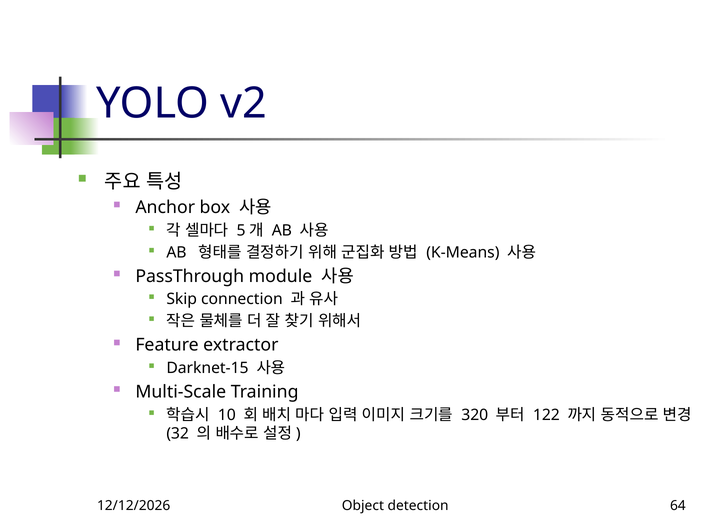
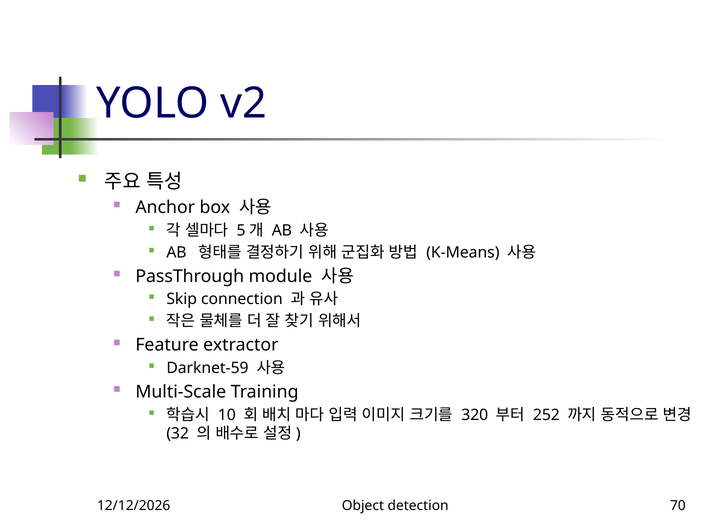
Darknet-15: Darknet-15 -> Darknet-59
122: 122 -> 252
64: 64 -> 70
